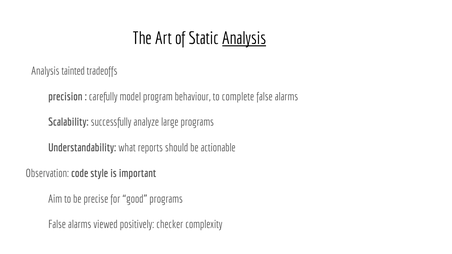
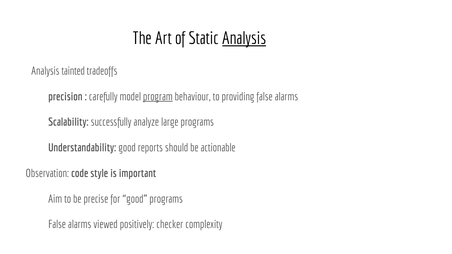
program underline: none -> present
complete: complete -> providing
Understandability what: what -> good
